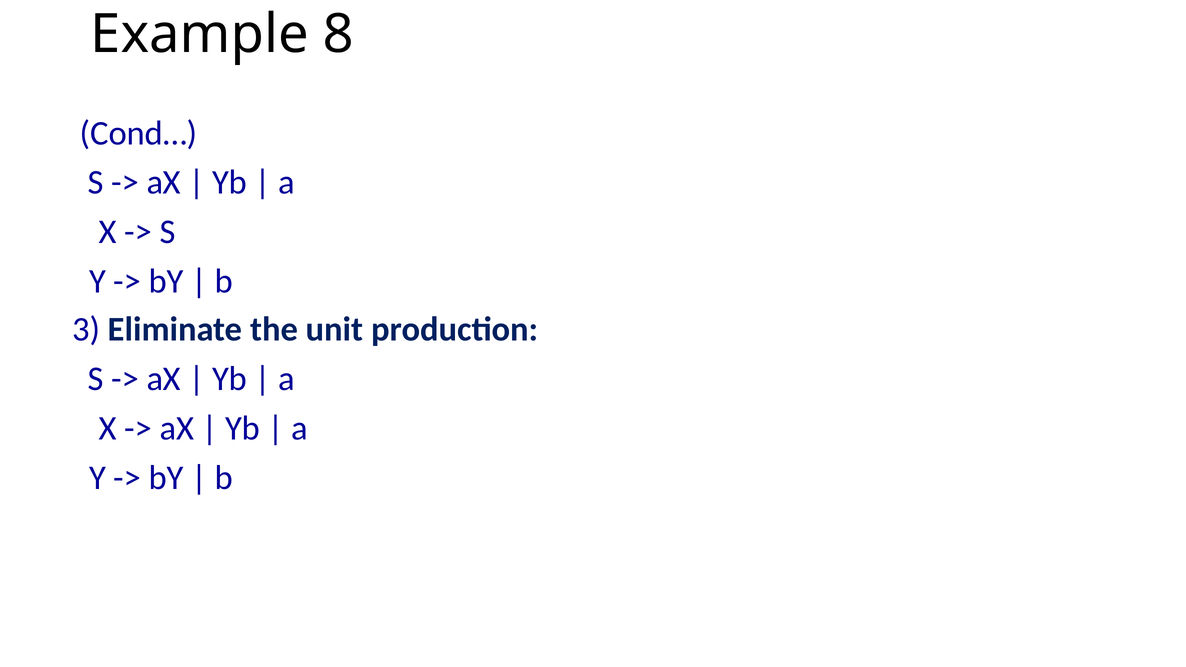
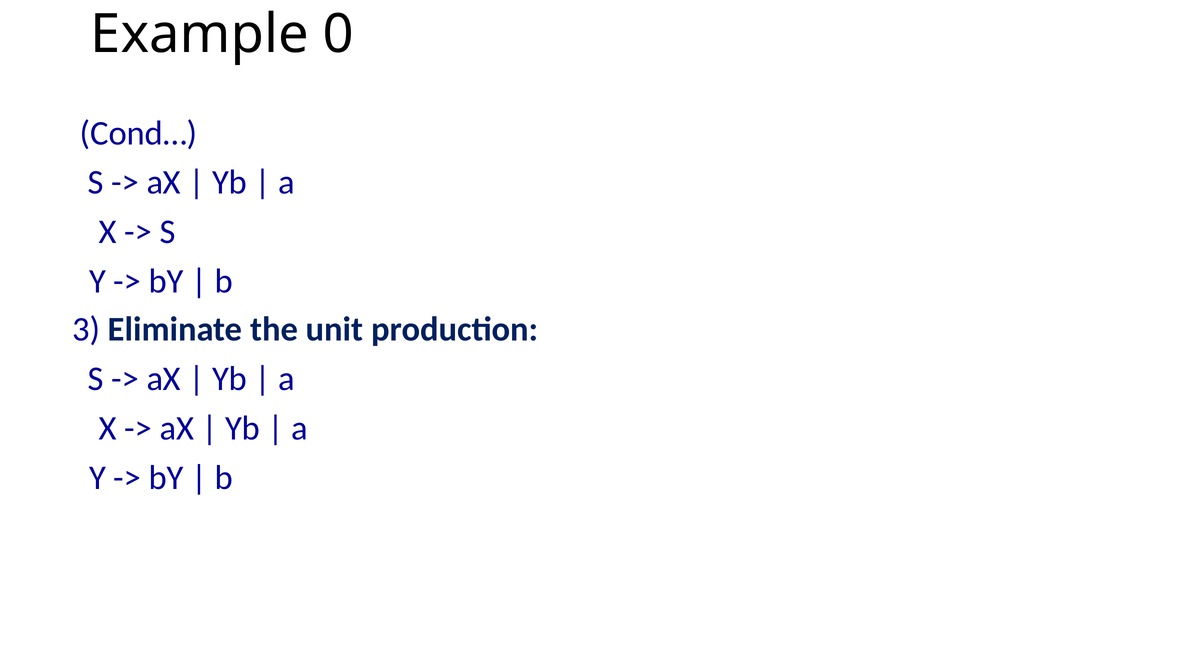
8: 8 -> 0
